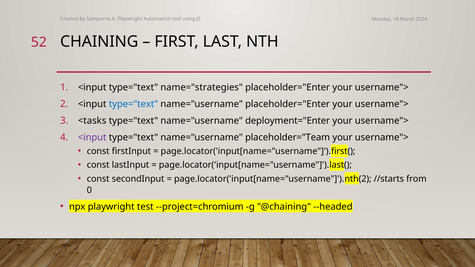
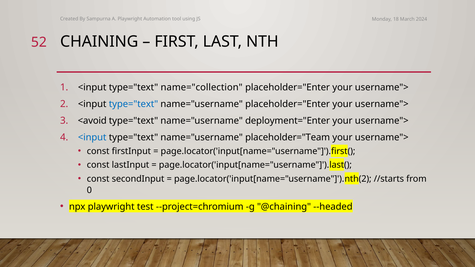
name="strategies: name="strategies -> name="collection
<tasks: <tasks -> <avoid
<input at (92, 137) colour: purple -> blue
